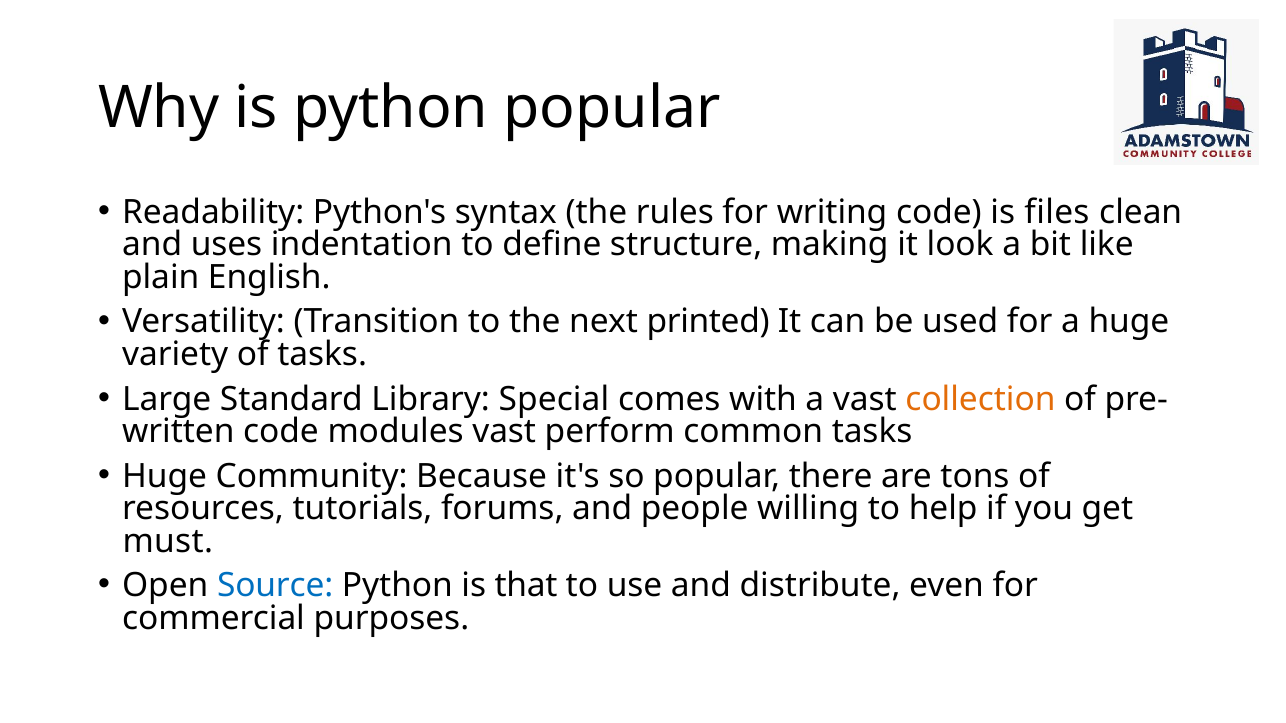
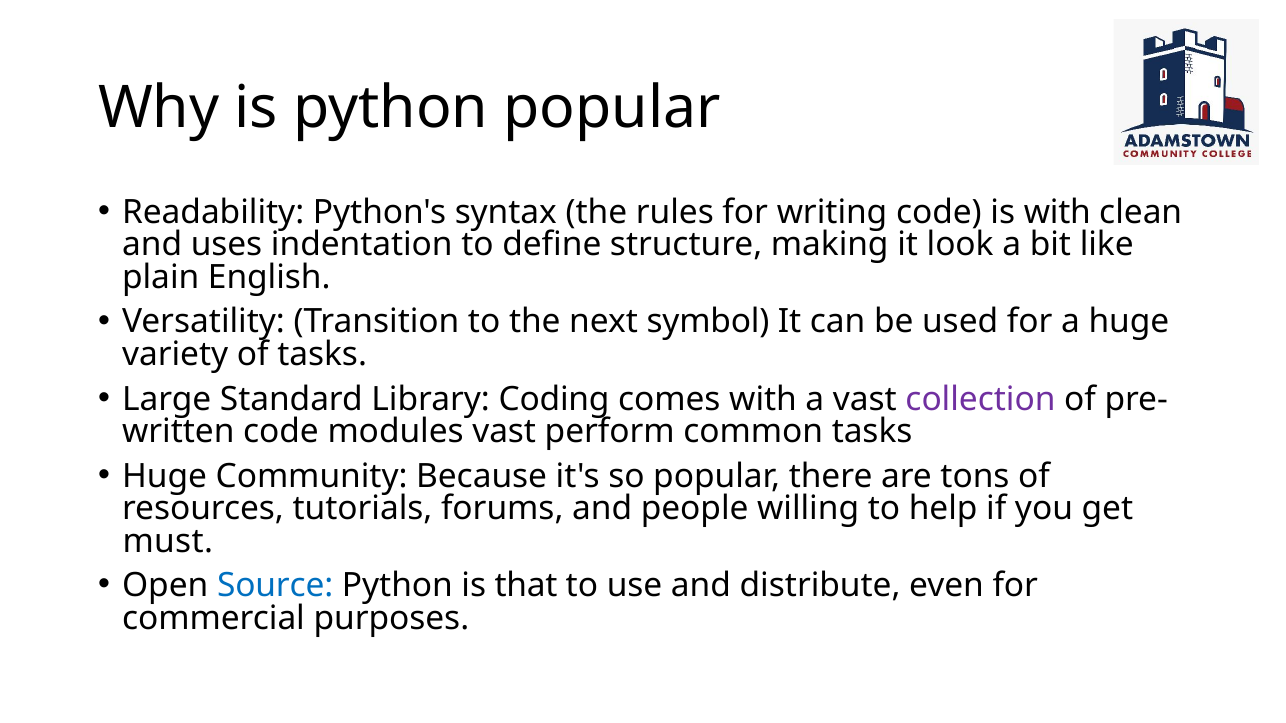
is files: files -> with
printed: printed -> symbol
Special: Special -> Coding
collection colour: orange -> purple
